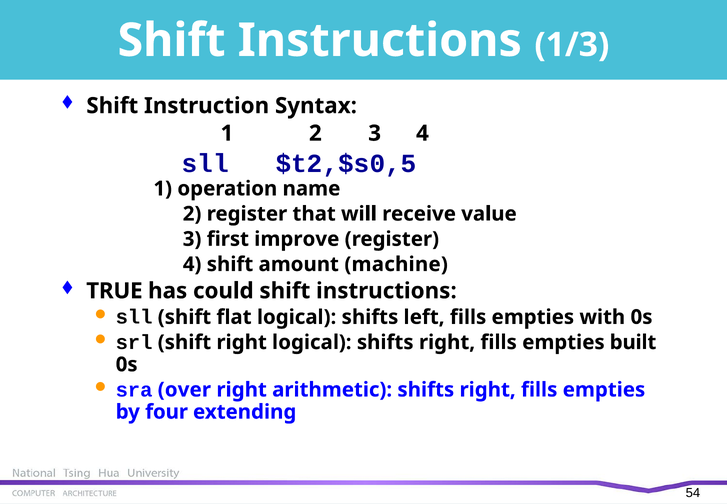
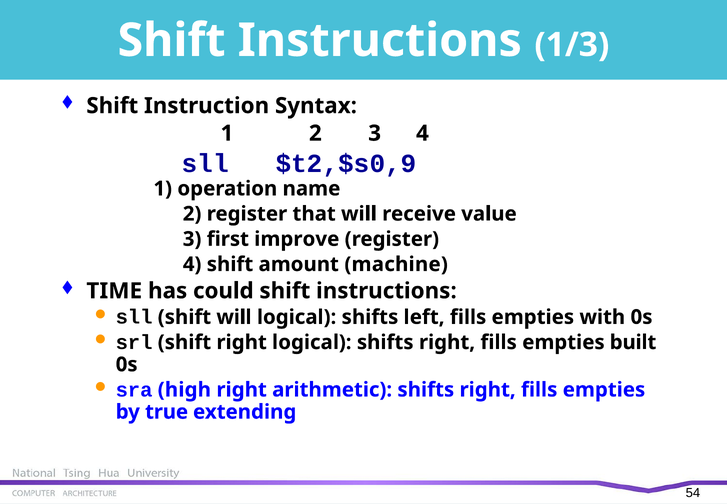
$t2,$s0,5: $t2,$s0,5 -> $t2,$s0,9
TRUE: TRUE -> TIME
shift flat: flat -> will
over: over -> high
four: four -> true
